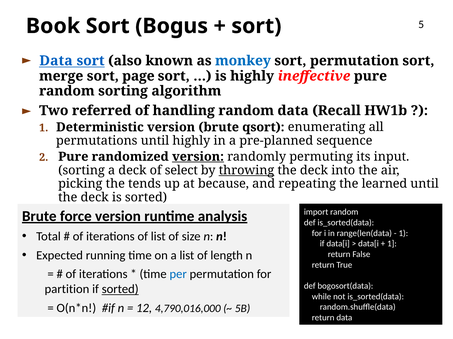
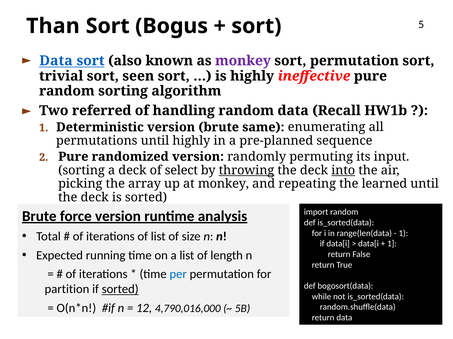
Book: Book -> Than
monkey at (243, 61) colour: blue -> purple
merge: merge -> trivial
page: page -> seen
qsort: qsort -> same
version at (198, 157) underline: present -> none
into underline: none -> present
tends: tends -> array
at because: because -> monkey
